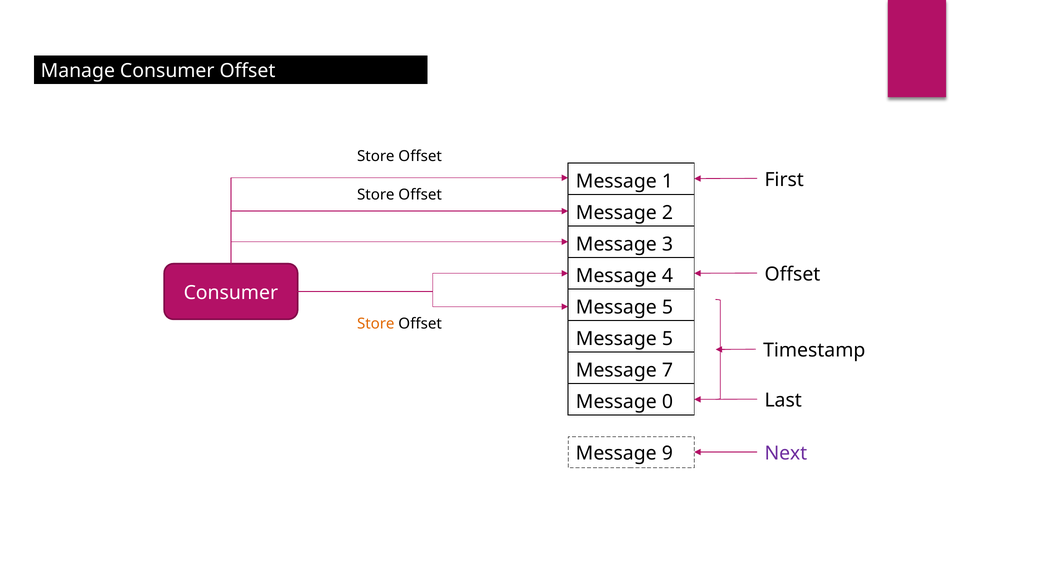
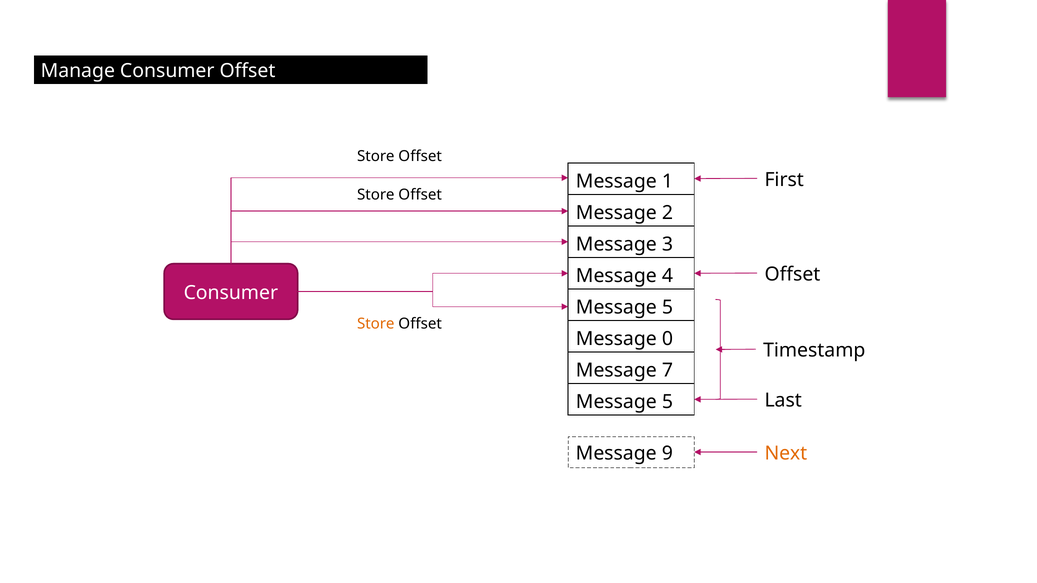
5 at (667, 339): 5 -> 0
0 at (667, 402): 0 -> 5
Next colour: purple -> orange
